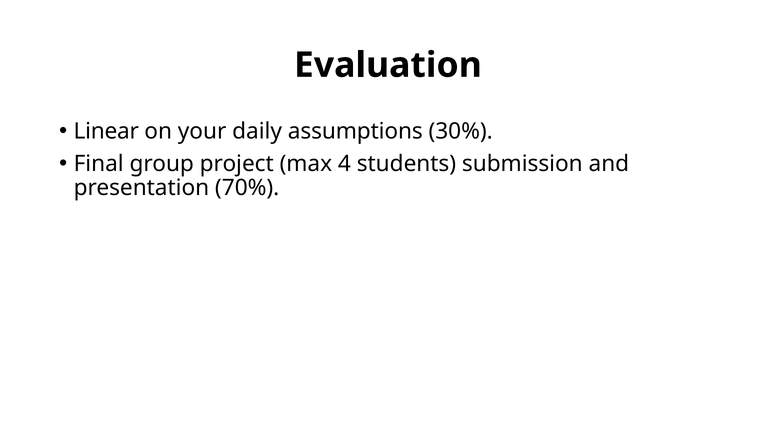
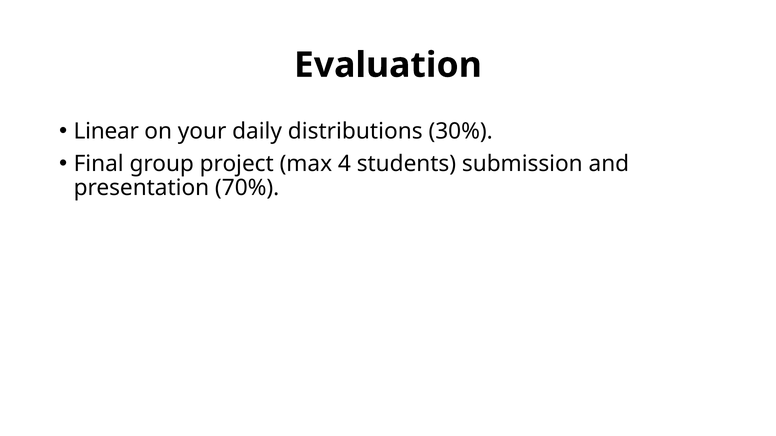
assumptions: assumptions -> distributions
